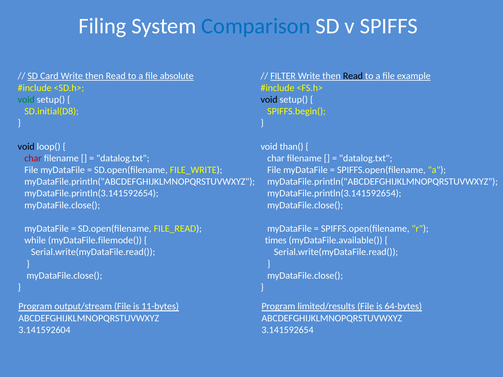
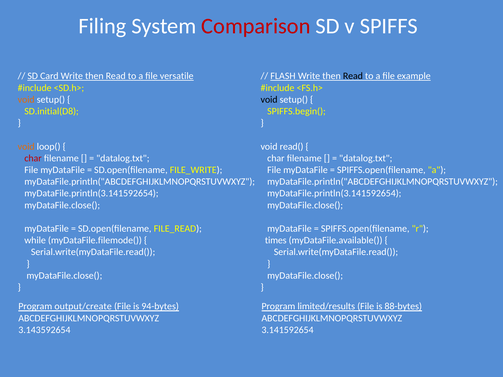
Comparison colour: blue -> red
absolute: absolute -> versatile
FILTER: FILTER -> FLASH
void at (26, 100) colour: green -> orange
void at (26, 147) colour: black -> orange
than(: than( -> read(
output/stream: output/stream -> output/create
11-bytes: 11-bytes -> 94-bytes
64-bytes: 64-bytes -> 88-bytes
3.141592604: 3.141592604 -> 3.143592654
